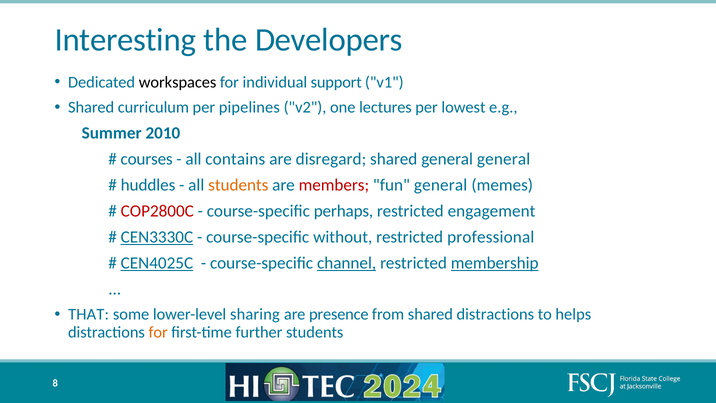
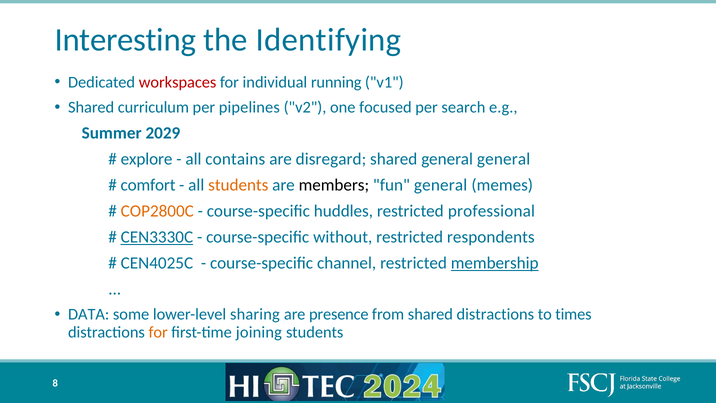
Developers: Developers -> Identifying
workspaces colour: black -> red
support: support -> running
lectures: lectures -> focused
lowest: lowest -> search
2010: 2010 -> 2029
courses: courses -> explore
huddles: huddles -> comfort
members colour: red -> black
COP2800C colour: red -> orange
perhaps: perhaps -> huddles
engagement: engagement -> professional
professional: professional -> respondents
CEN4025C underline: present -> none
channel underline: present -> none
THAT: THAT -> DATA
helps: helps -> times
further: further -> joining
